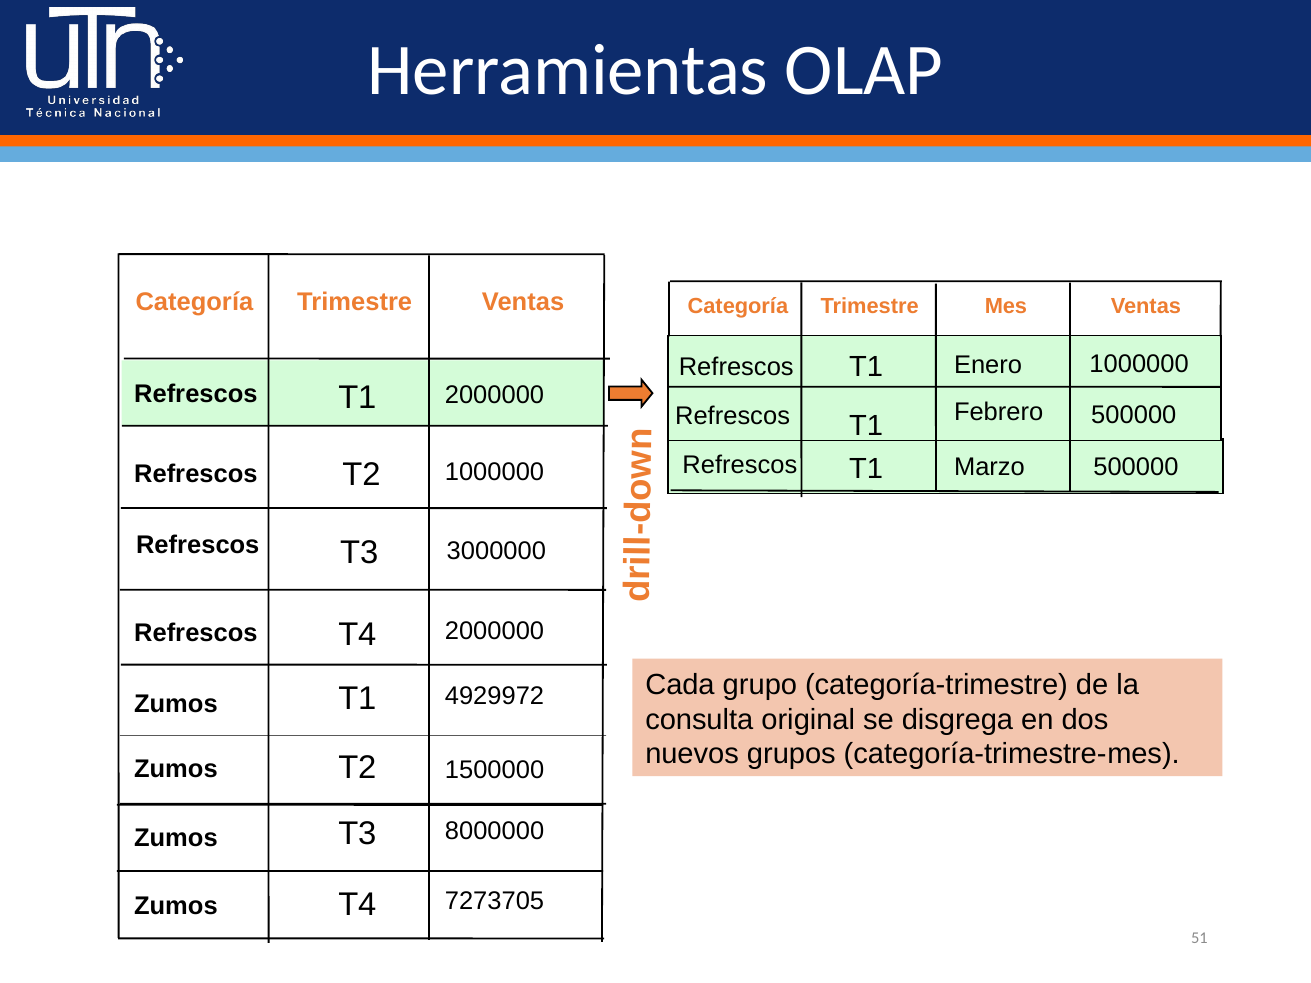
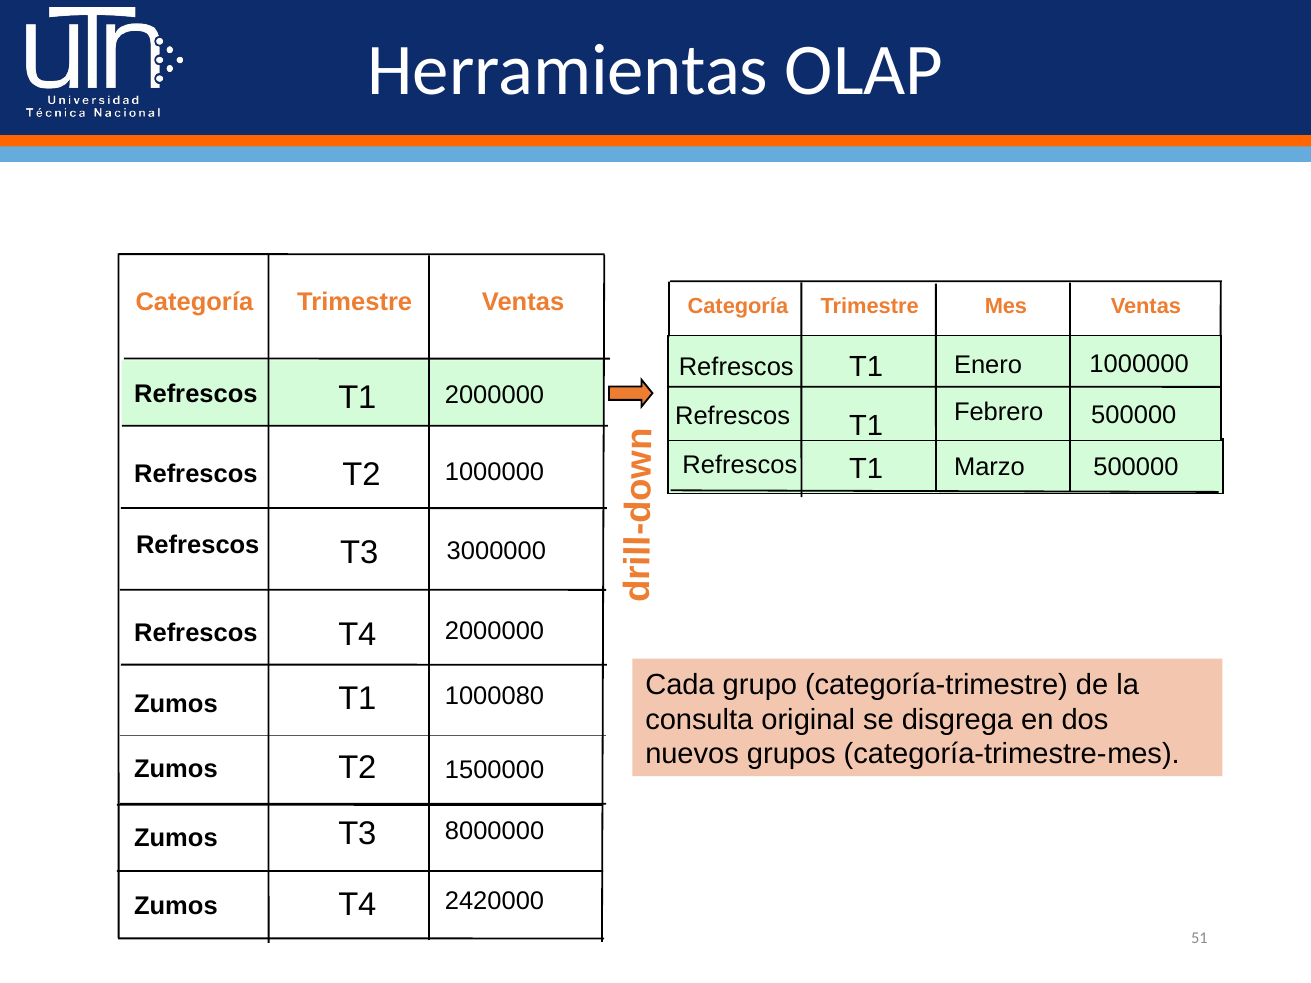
4929972: 4929972 -> 1000080
7273705: 7273705 -> 2420000
